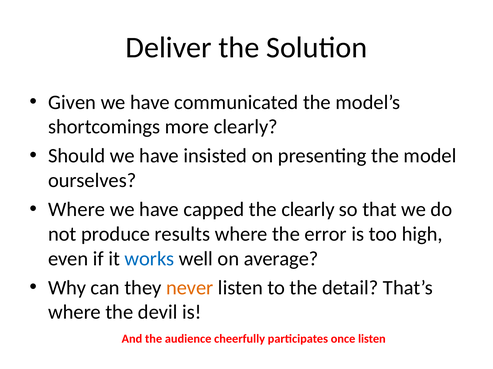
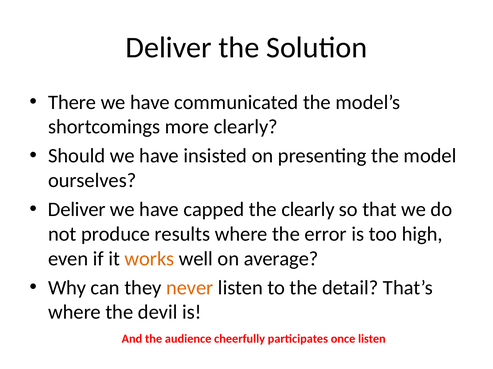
Given: Given -> There
Where at (77, 210): Where -> Deliver
works colour: blue -> orange
